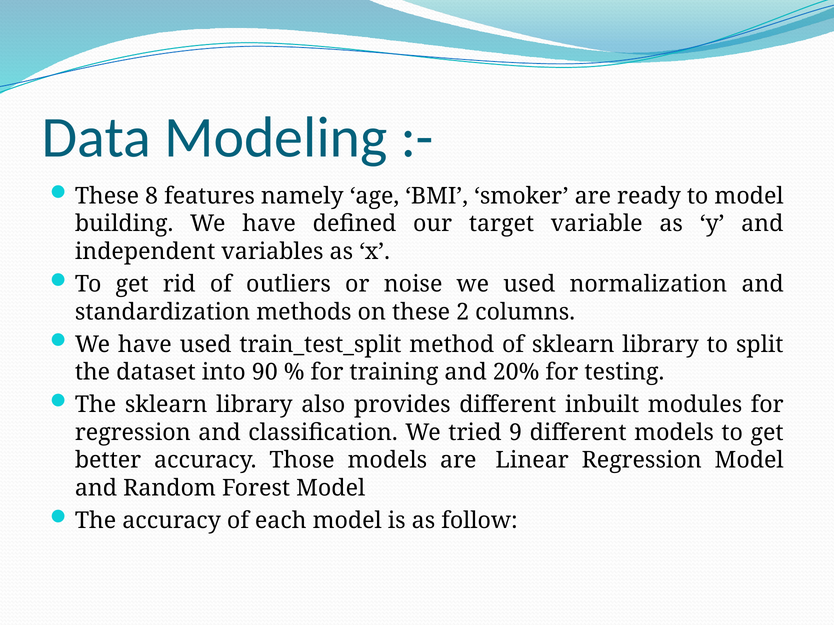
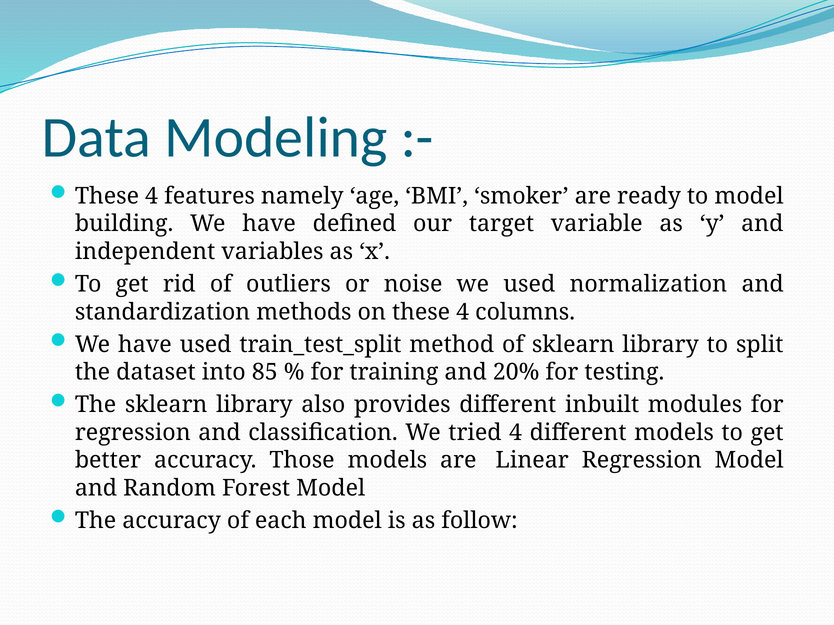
8 at (152, 196): 8 -> 4
on these 2: 2 -> 4
90: 90 -> 85
tried 9: 9 -> 4
